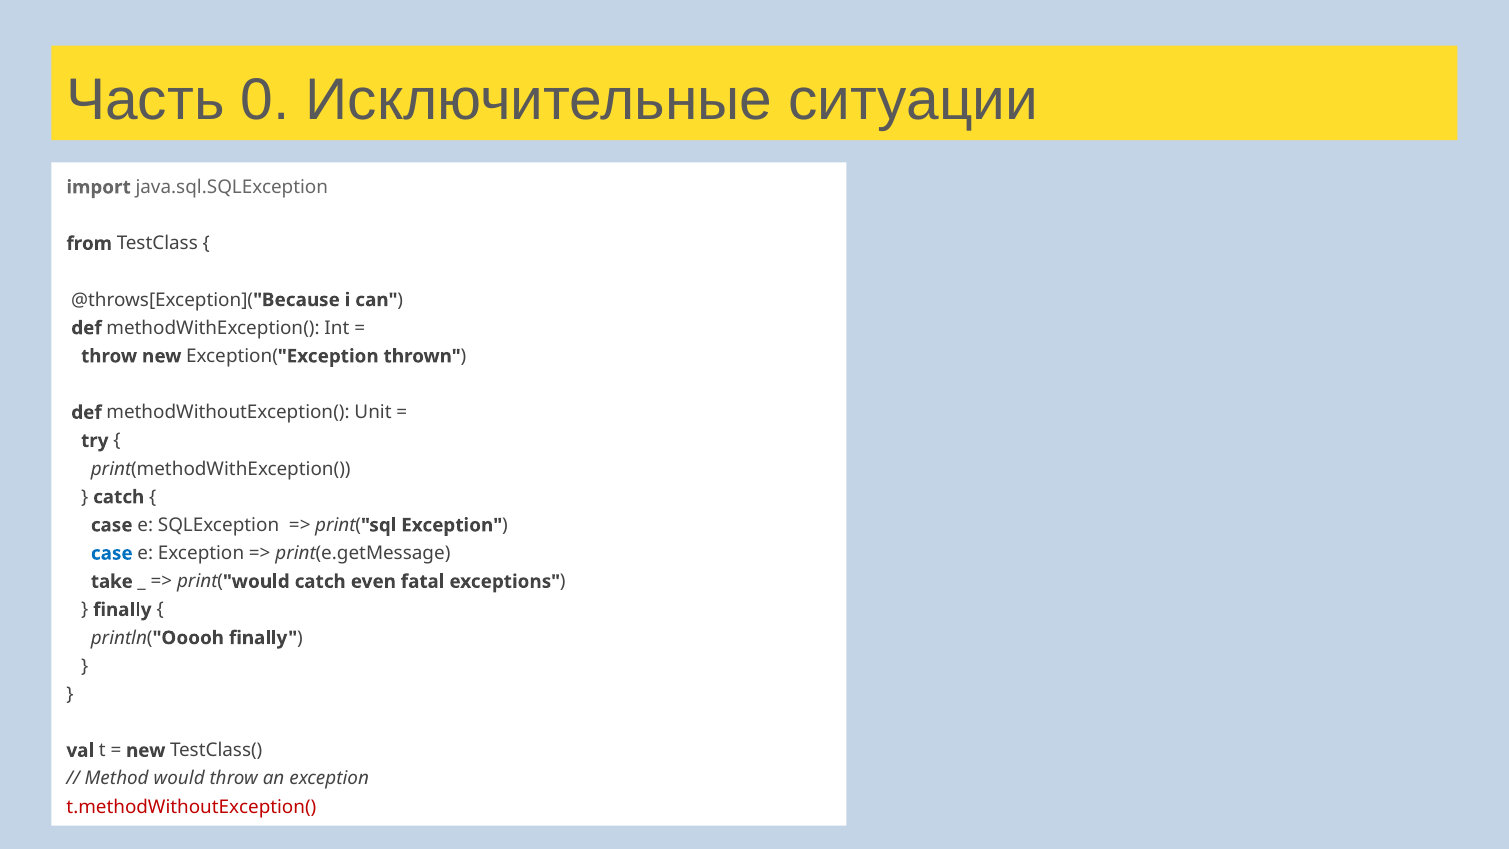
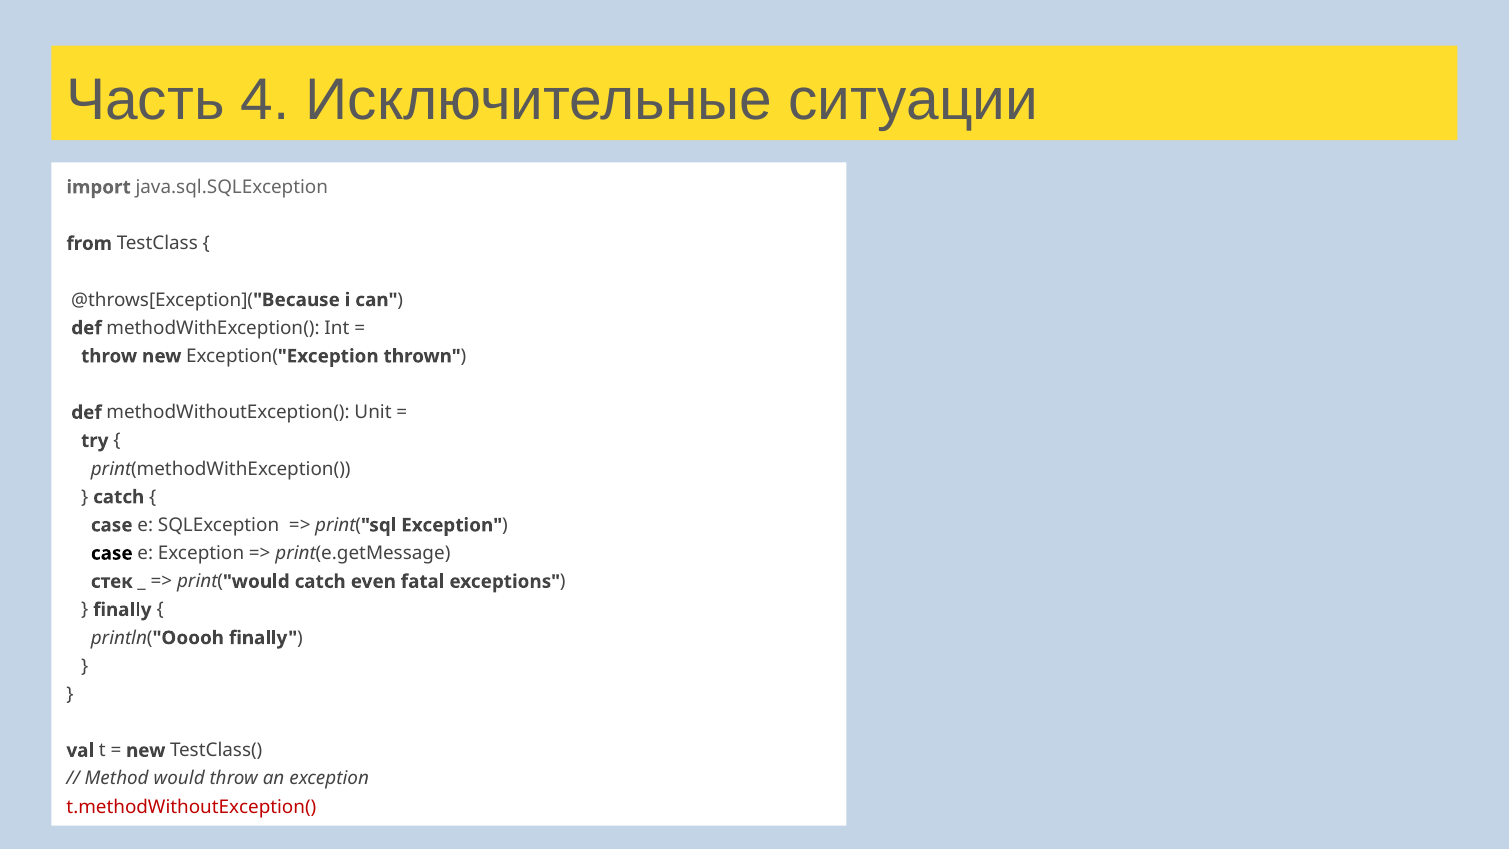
0: 0 -> 4
case at (112, 553) colour: blue -> black
take: take -> стек
